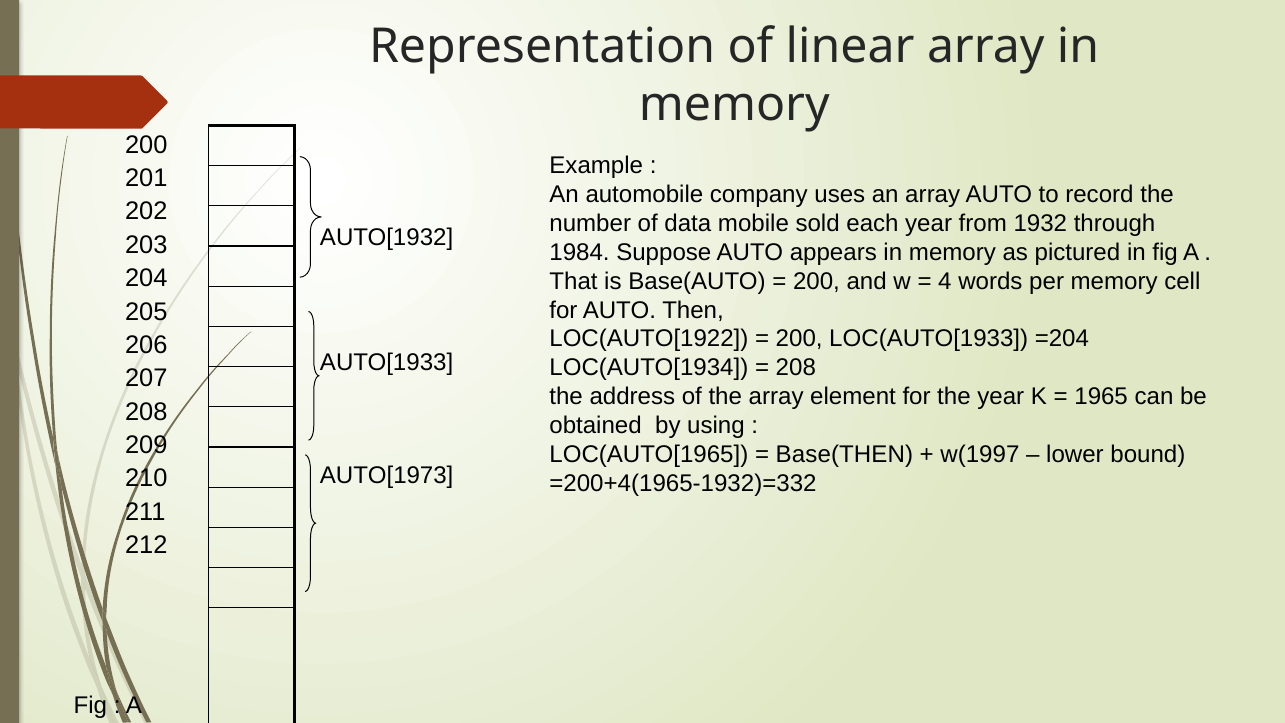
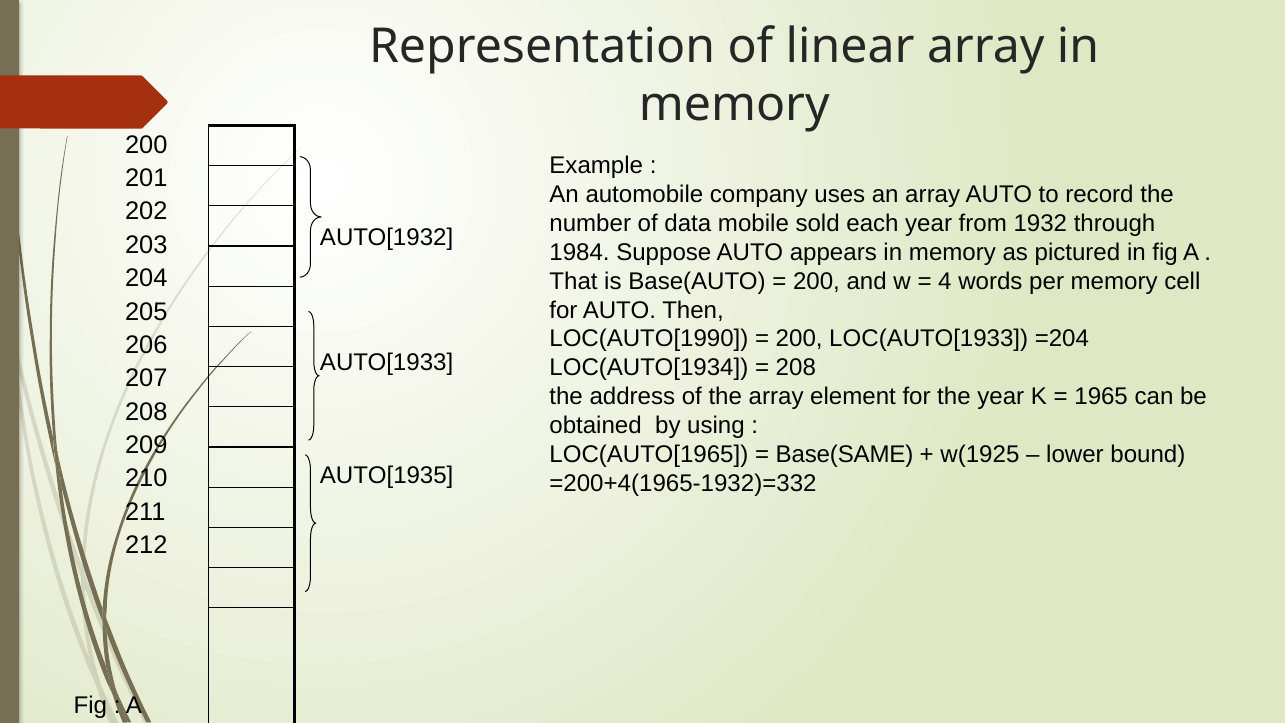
LOC(AUTO[1922: LOC(AUTO[1922 -> LOC(AUTO[1990
Base(THEN: Base(THEN -> Base(SAME
w(1997: w(1997 -> w(1925
AUTO[1973: AUTO[1973 -> AUTO[1935
